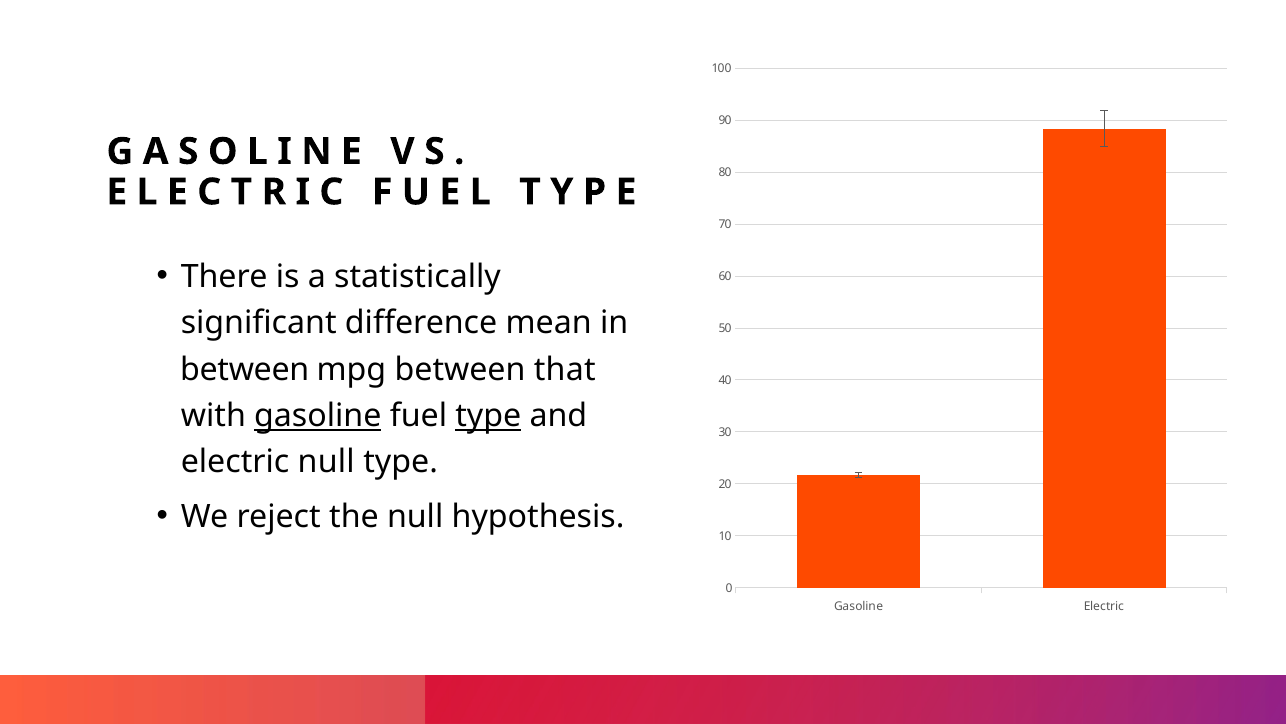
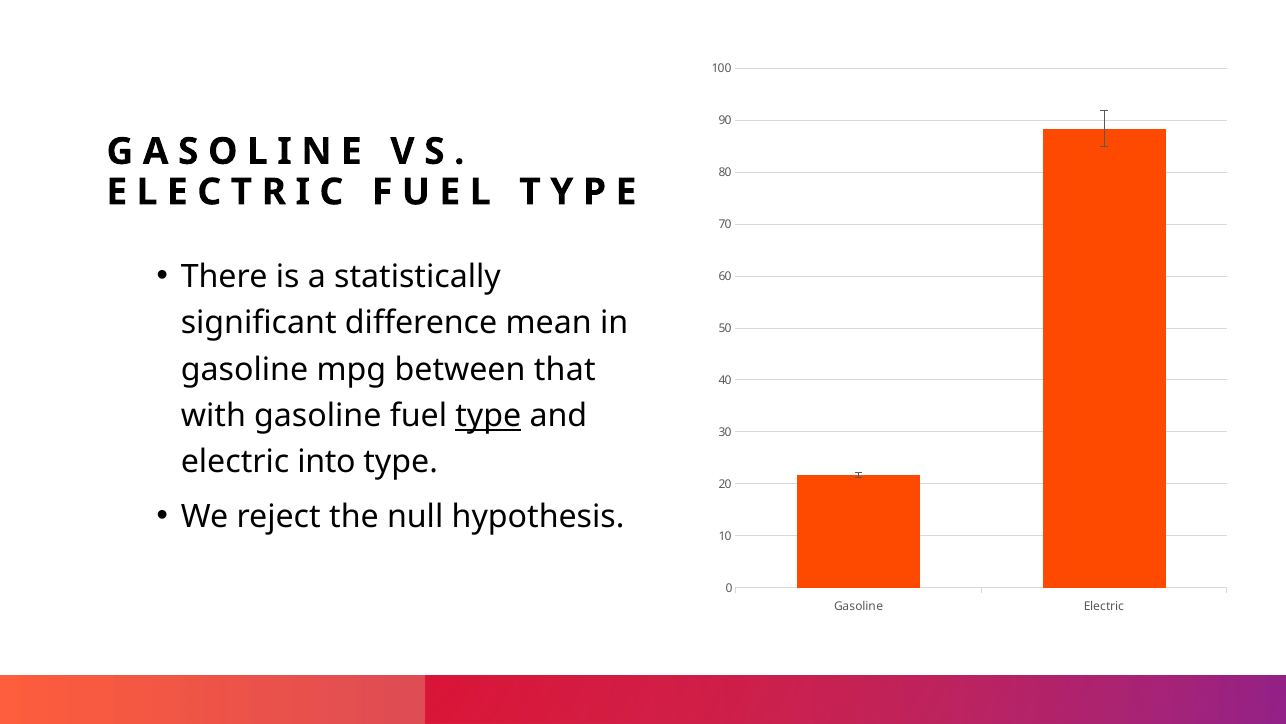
between at (245, 369): between -> gasoline
gasoline at (318, 416) underline: present -> none
electric null: null -> into
